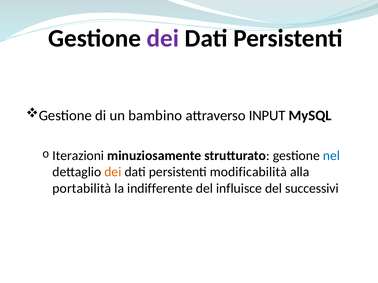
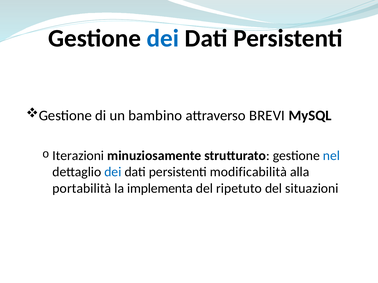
dei at (163, 38) colour: purple -> blue
INPUT: INPUT -> BREVI
dei at (113, 172) colour: orange -> blue
indifferente: indifferente -> implementa
influisce: influisce -> ripetuto
successivi: successivi -> situazioni
